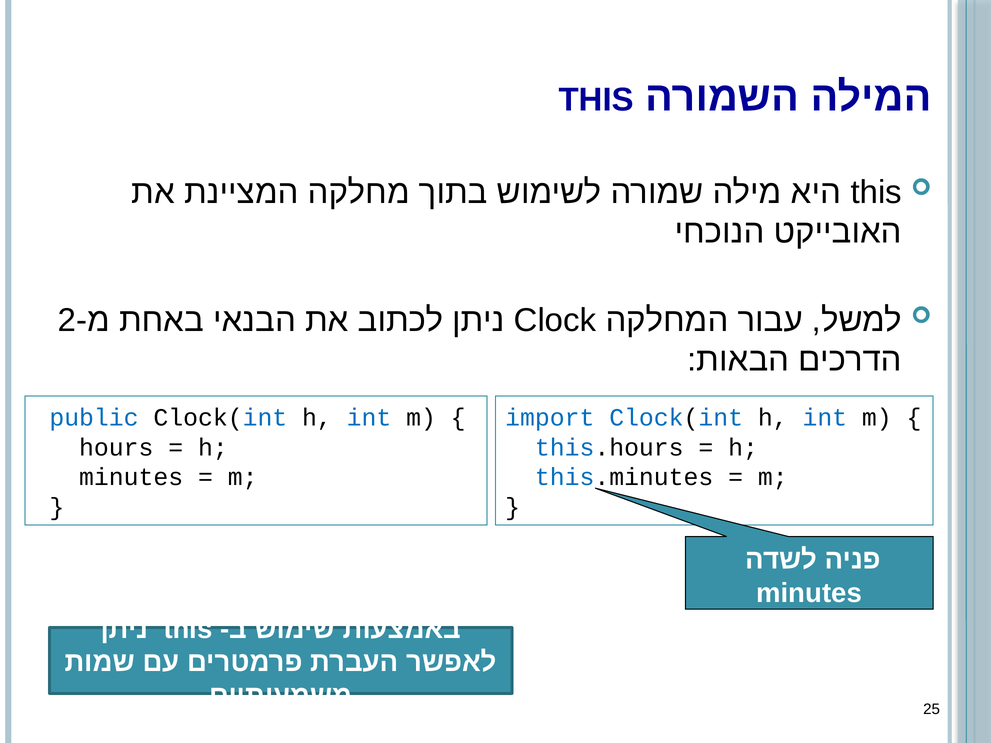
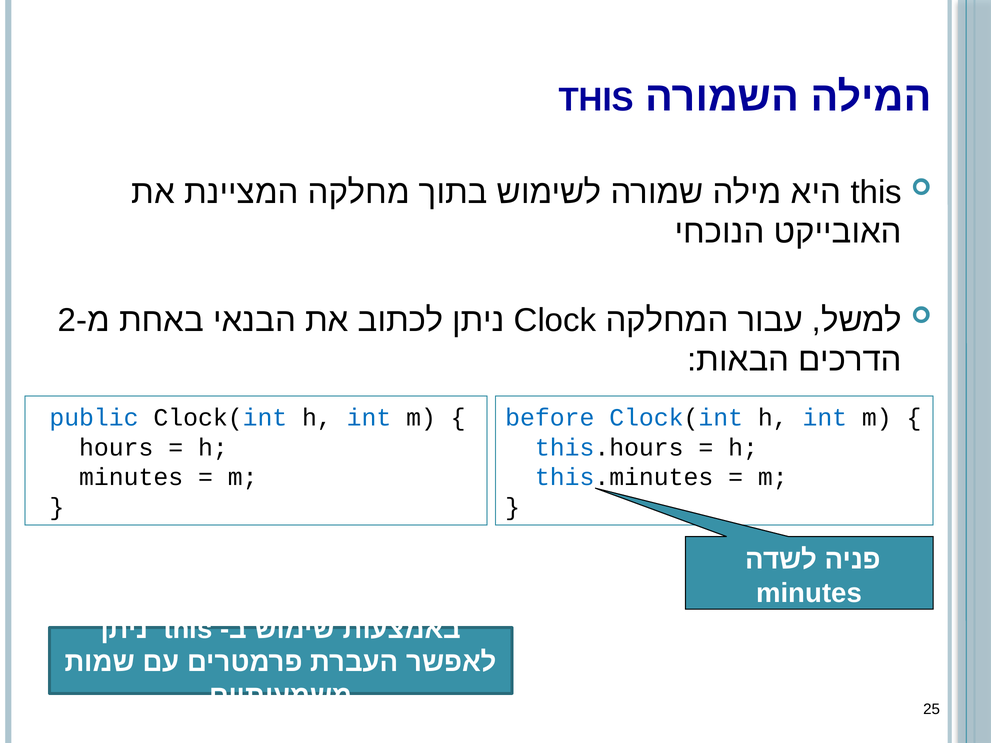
import: import -> before
